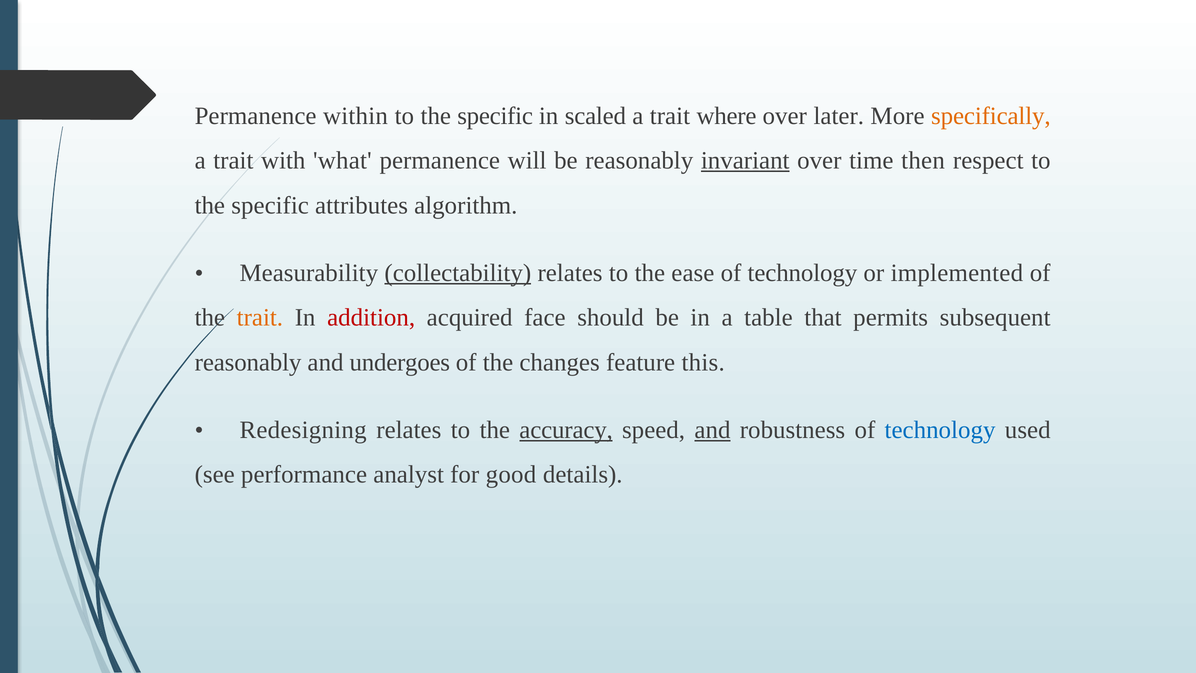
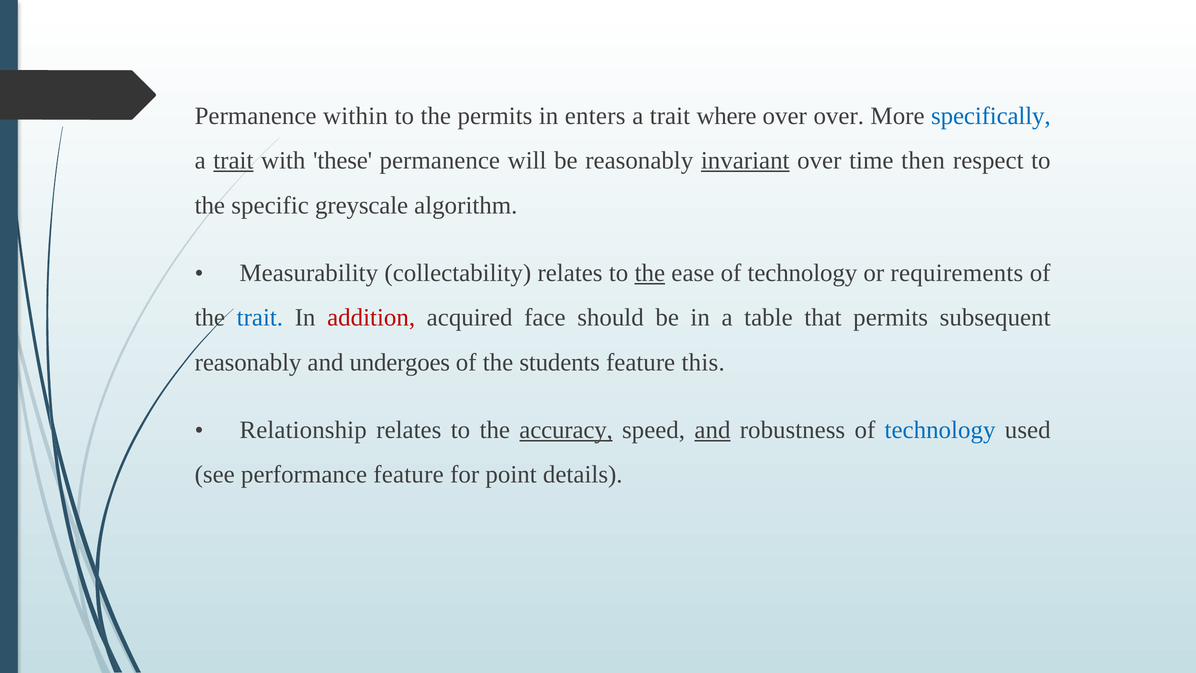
specific at (495, 116): specific -> permits
scaled: scaled -> enters
over later: later -> over
specifically colour: orange -> blue
trait at (233, 161) underline: none -> present
what: what -> these
attributes: attributes -> greyscale
collectability underline: present -> none
the at (650, 273) underline: none -> present
implemented: implemented -> requirements
trait at (260, 318) colour: orange -> blue
changes: changes -> students
Redesigning: Redesigning -> Relationship
performance analyst: analyst -> feature
good: good -> point
